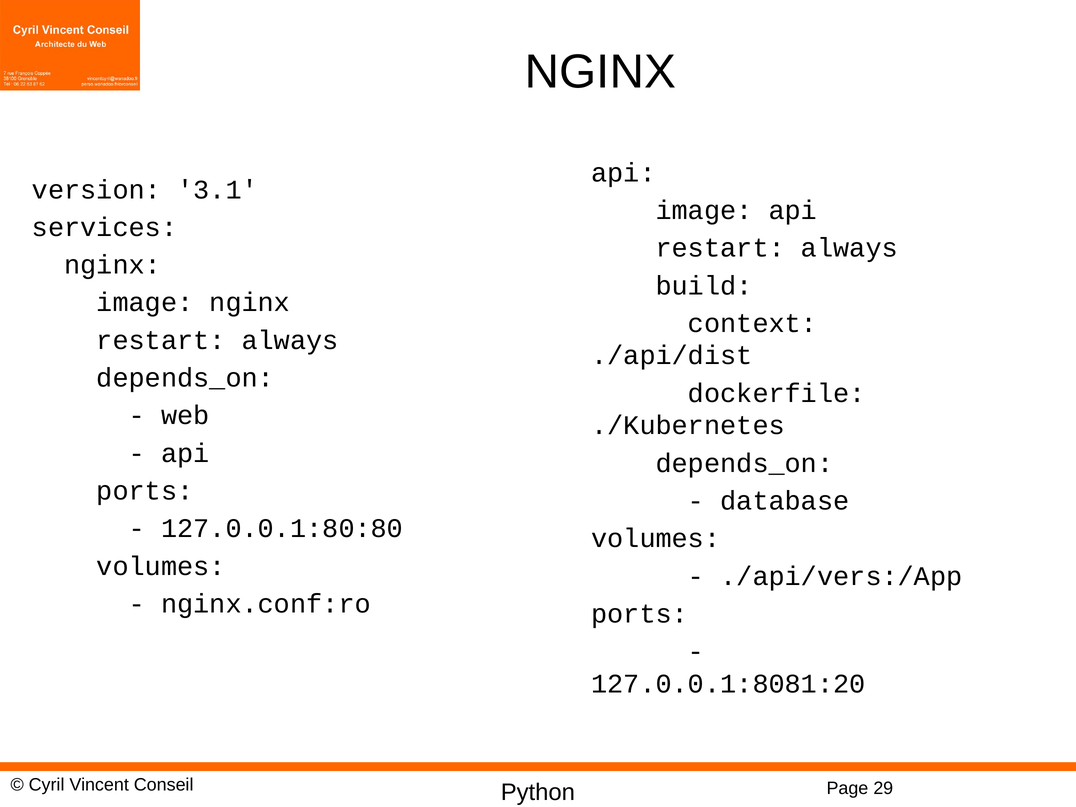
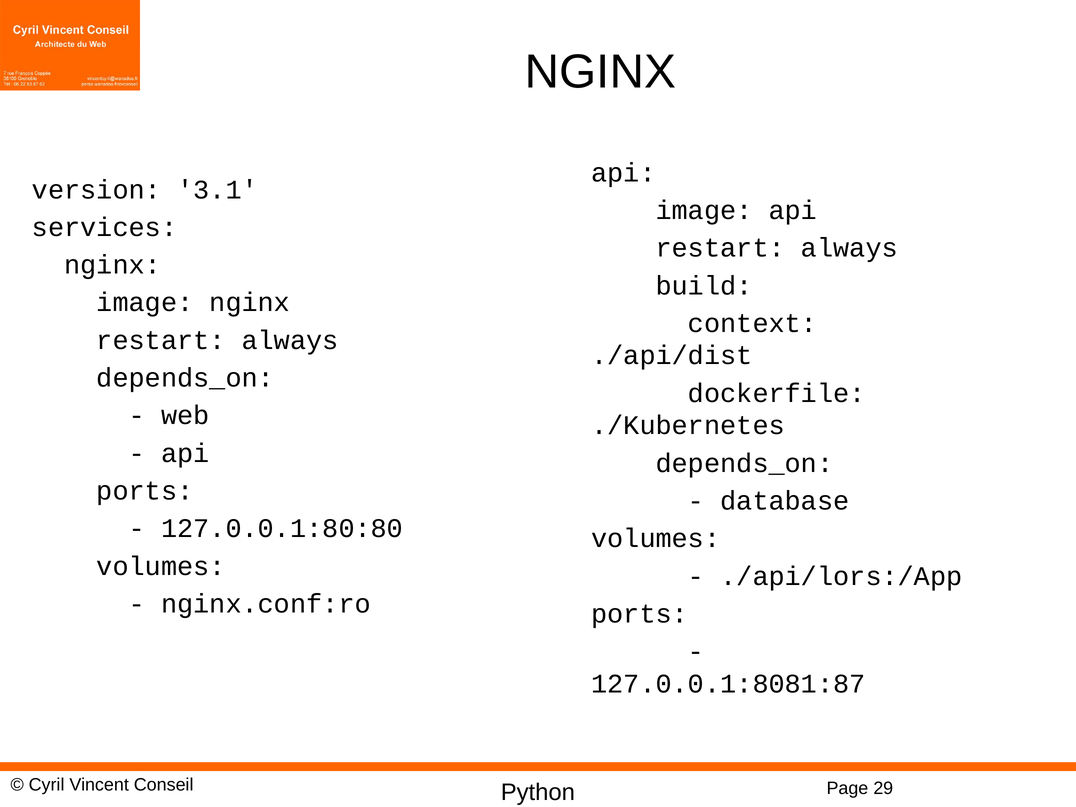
./api/vers:/App: ./api/vers:/App -> ./api/lors:/App
127.0.0.1:8081:20: 127.0.0.1:8081:20 -> 127.0.0.1:8081:87
